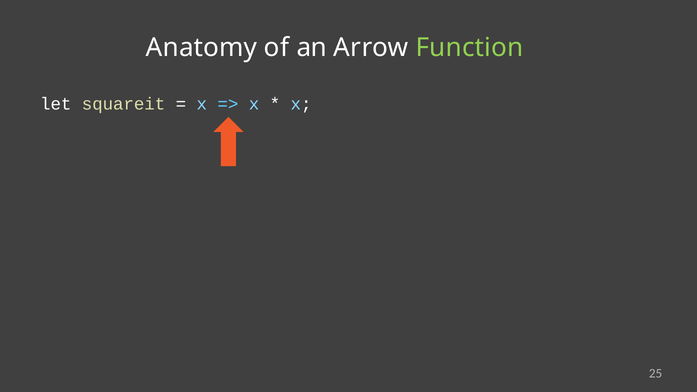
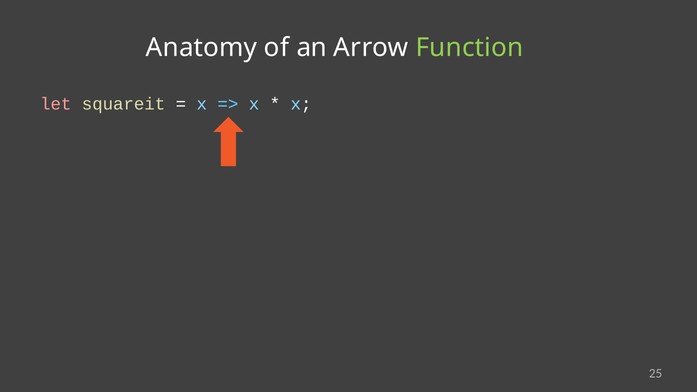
let colour: white -> pink
